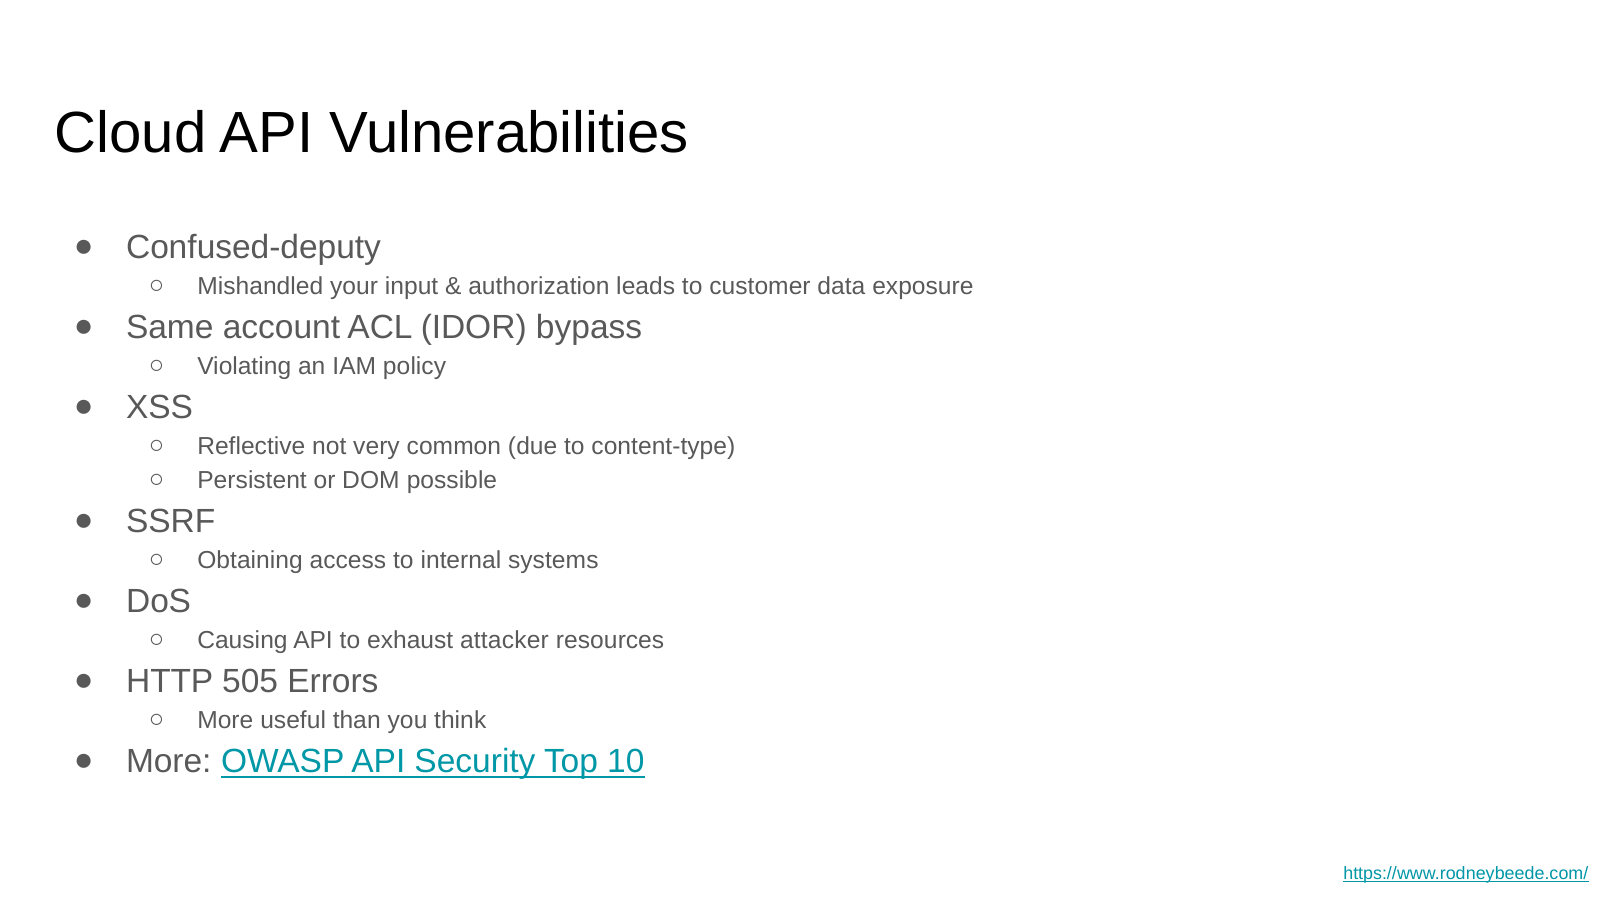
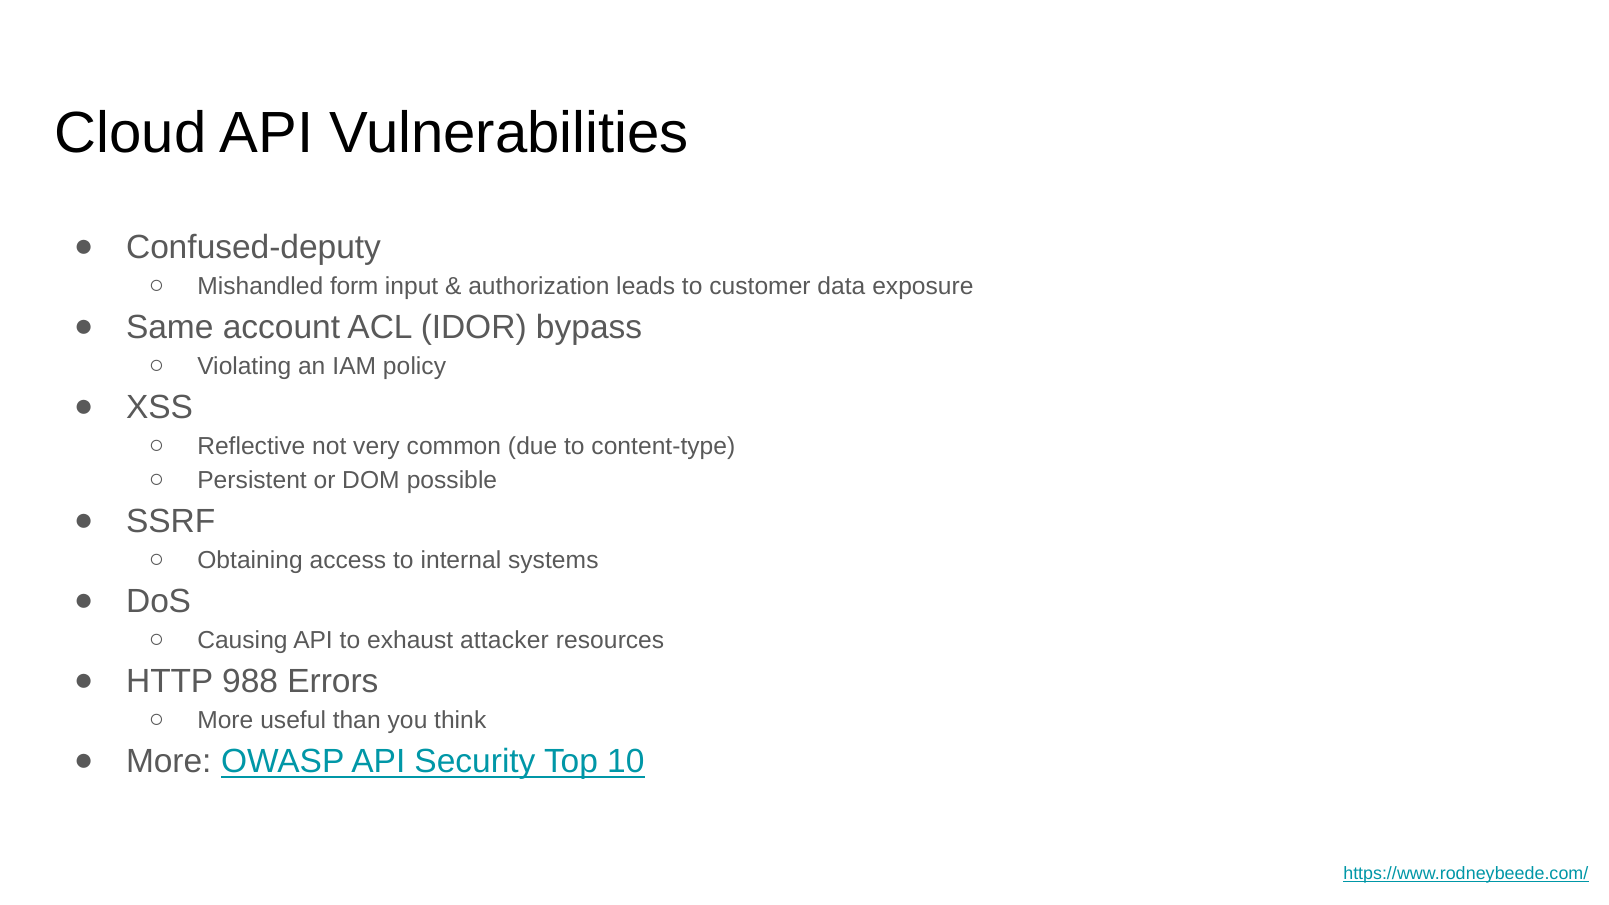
your: your -> form
505: 505 -> 988
